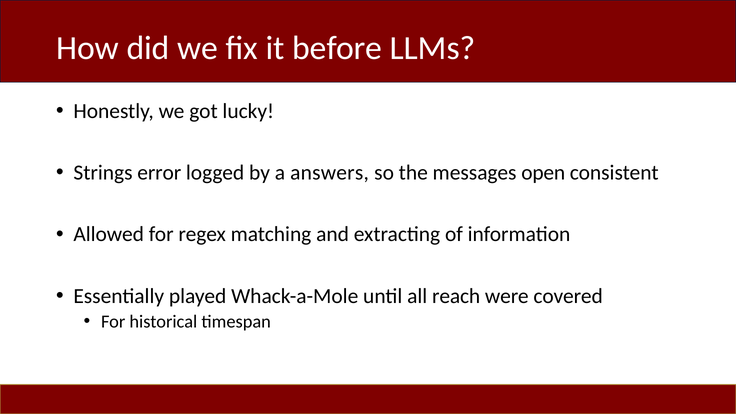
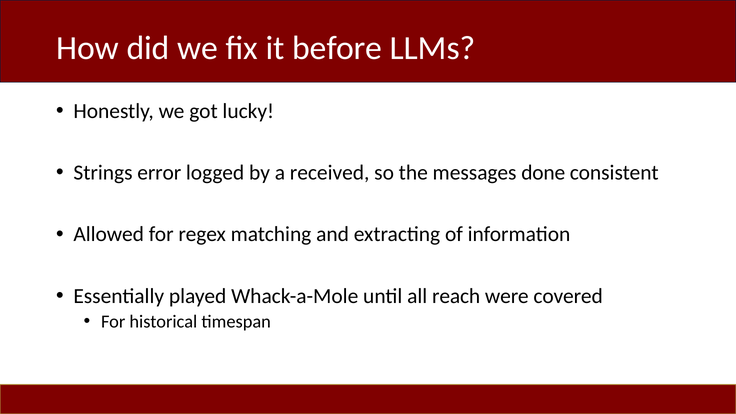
answers: answers -> received
open: open -> done
